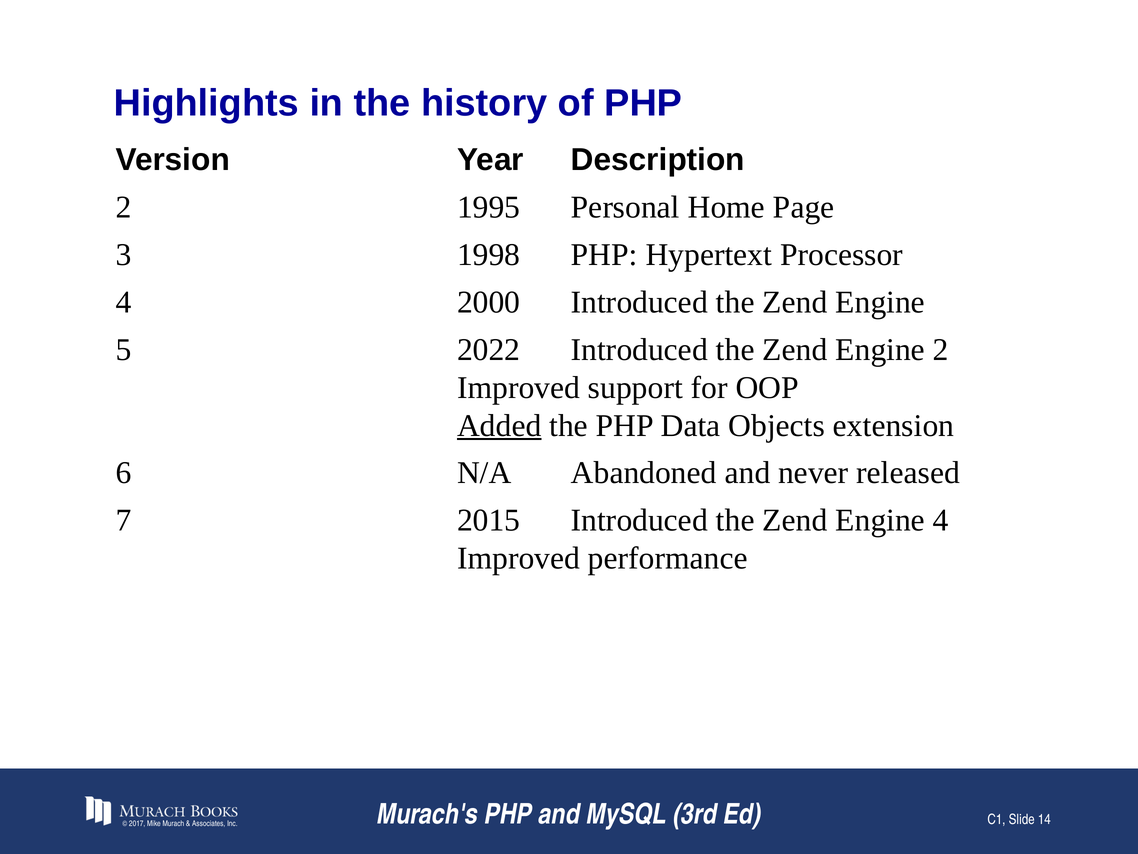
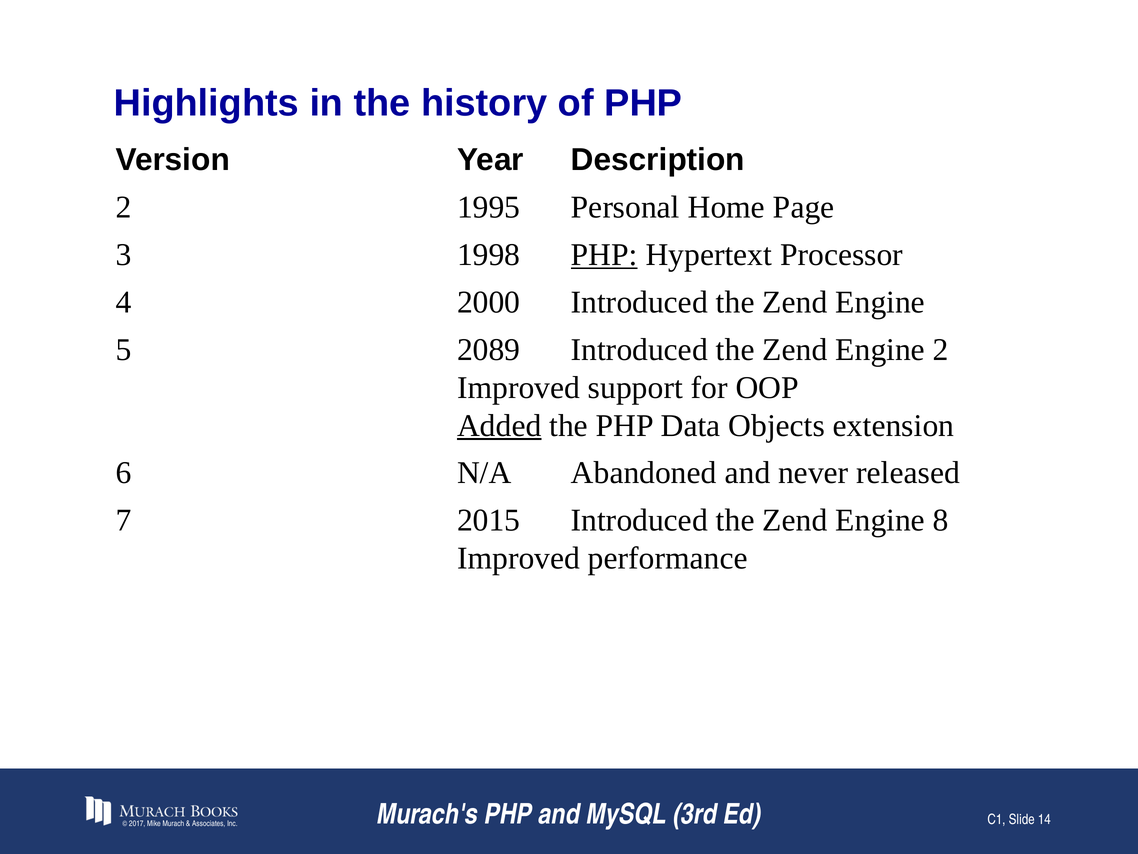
PHP at (604, 255) underline: none -> present
2022: 2022 -> 2089
Engine 4: 4 -> 8
